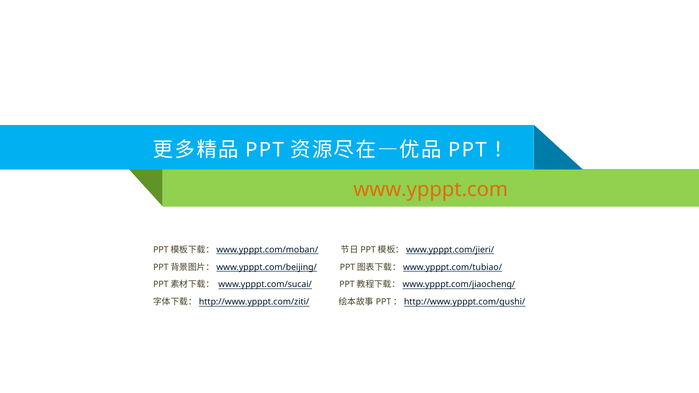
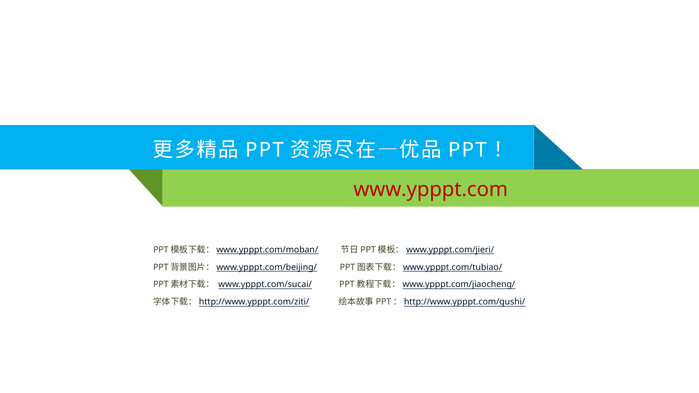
www.ypppt.com colour: orange -> red
